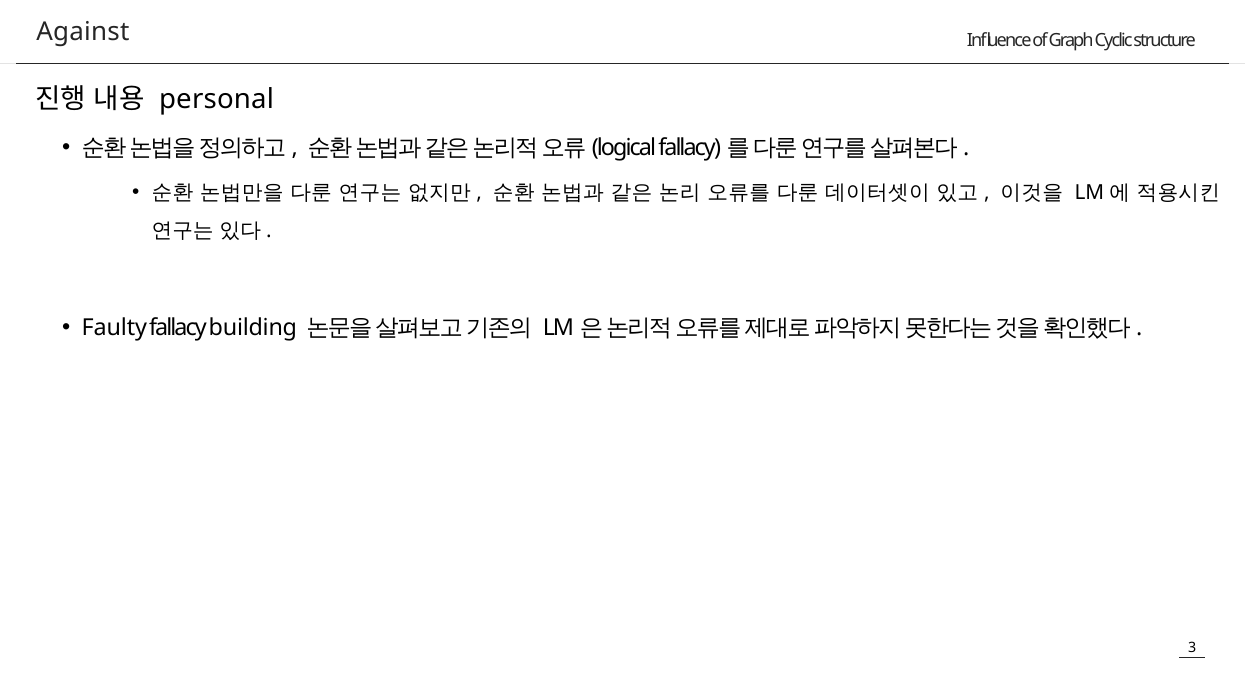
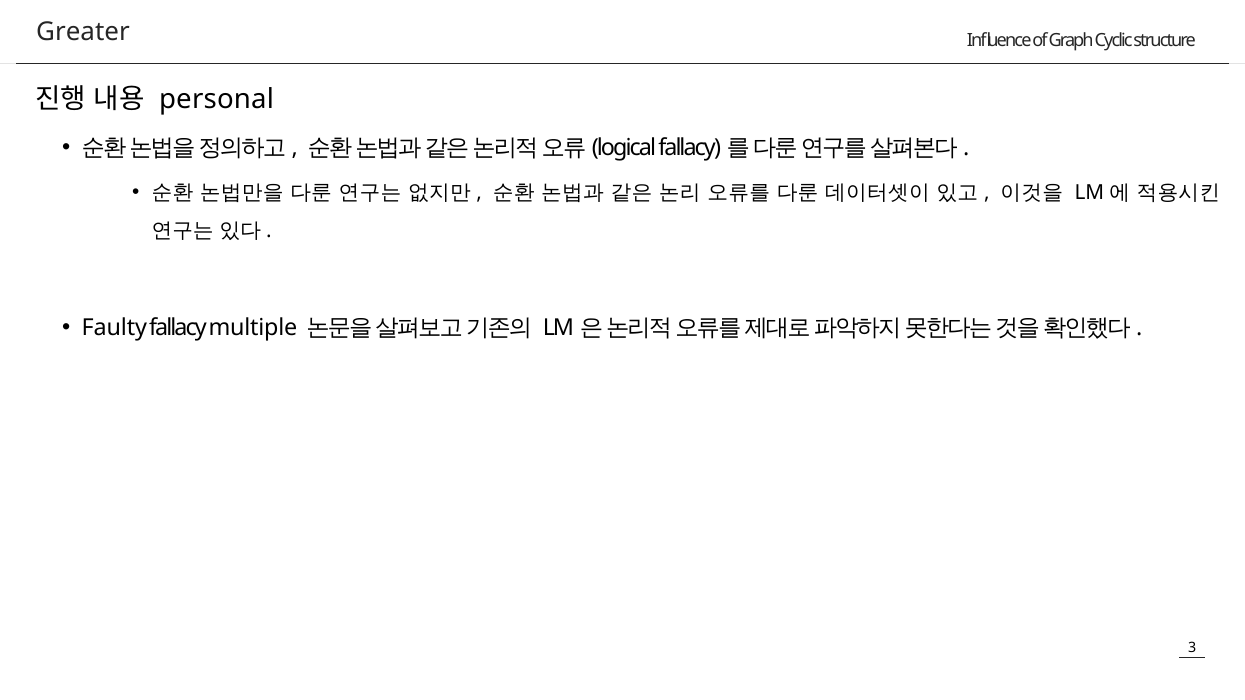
Against: Against -> Greater
building: building -> multiple
